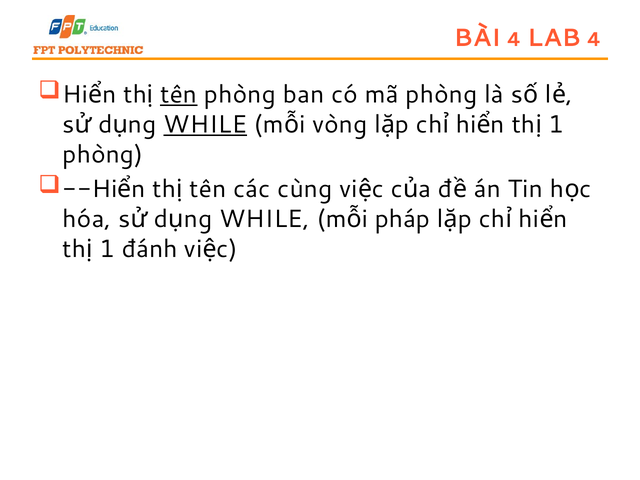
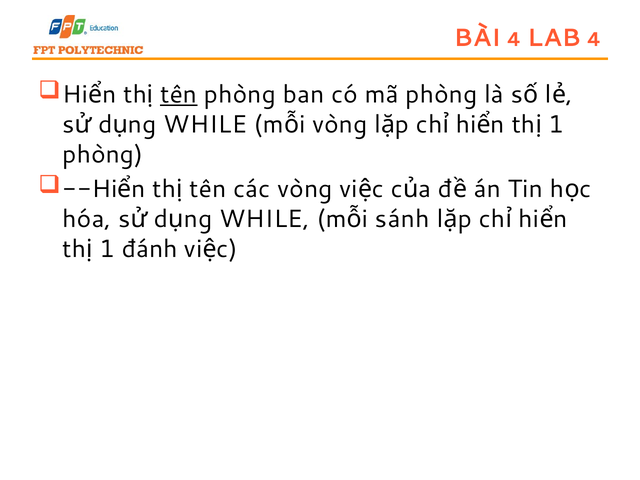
WHILE at (205, 124) underline: present -> none
các cùng: cùng -> vòng
pháp: pháp -> sánh
